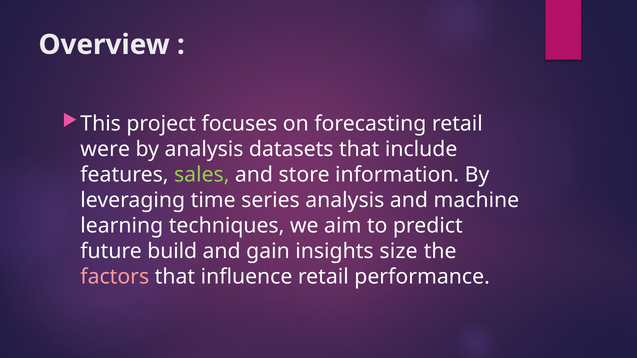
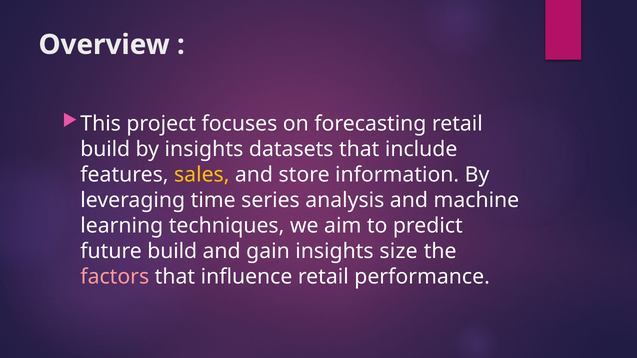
were at (105, 149): were -> build
by analysis: analysis -> insights
sales colour: light green -> yellow
